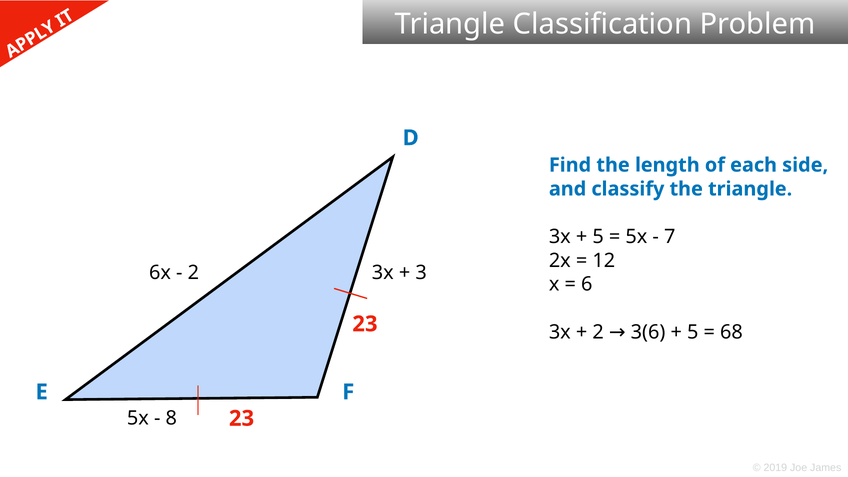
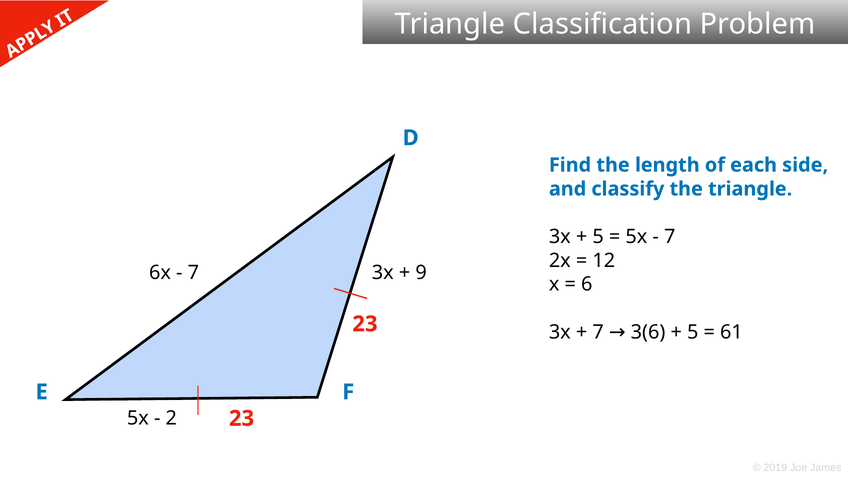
2 at (193, 273): 2 -> 7
3: 3 -> 9
2 at (598, 332): 2 -> 7
68: 68 -> 61
8: 8 -> 2
